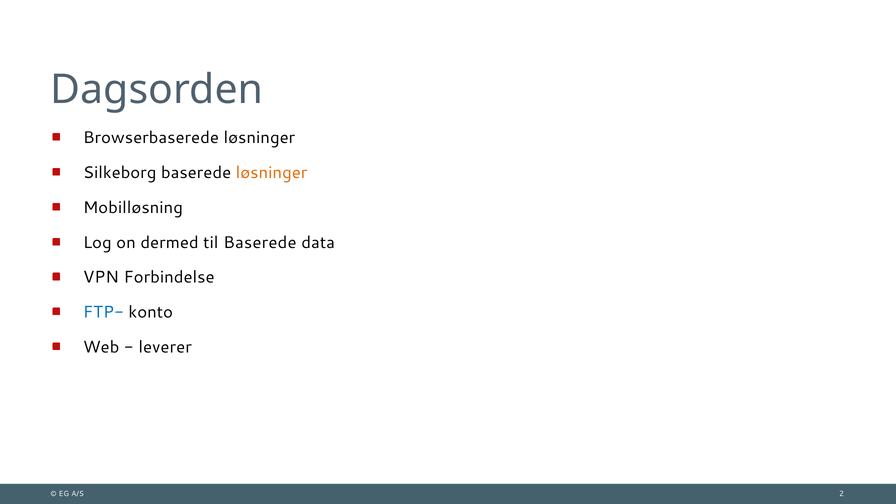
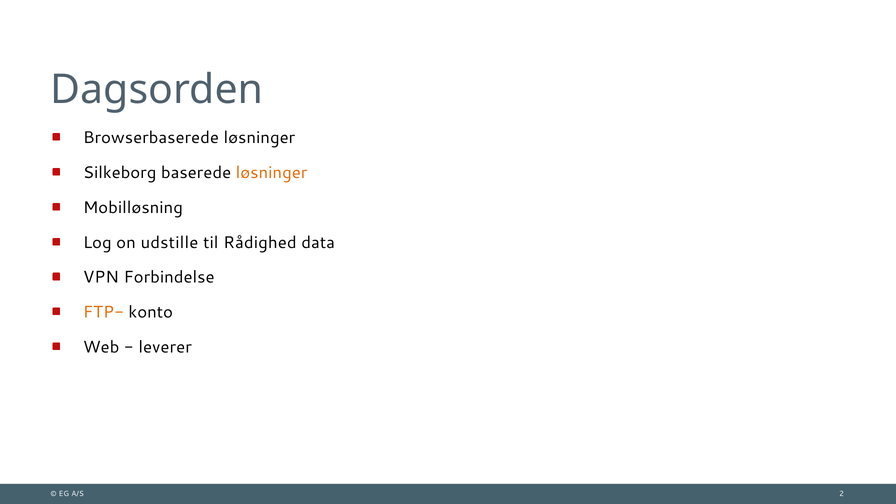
dermed: dermed -> udstille
til Baserede: Baserede -> Rådighed
FTP- colour: blue -> orange
